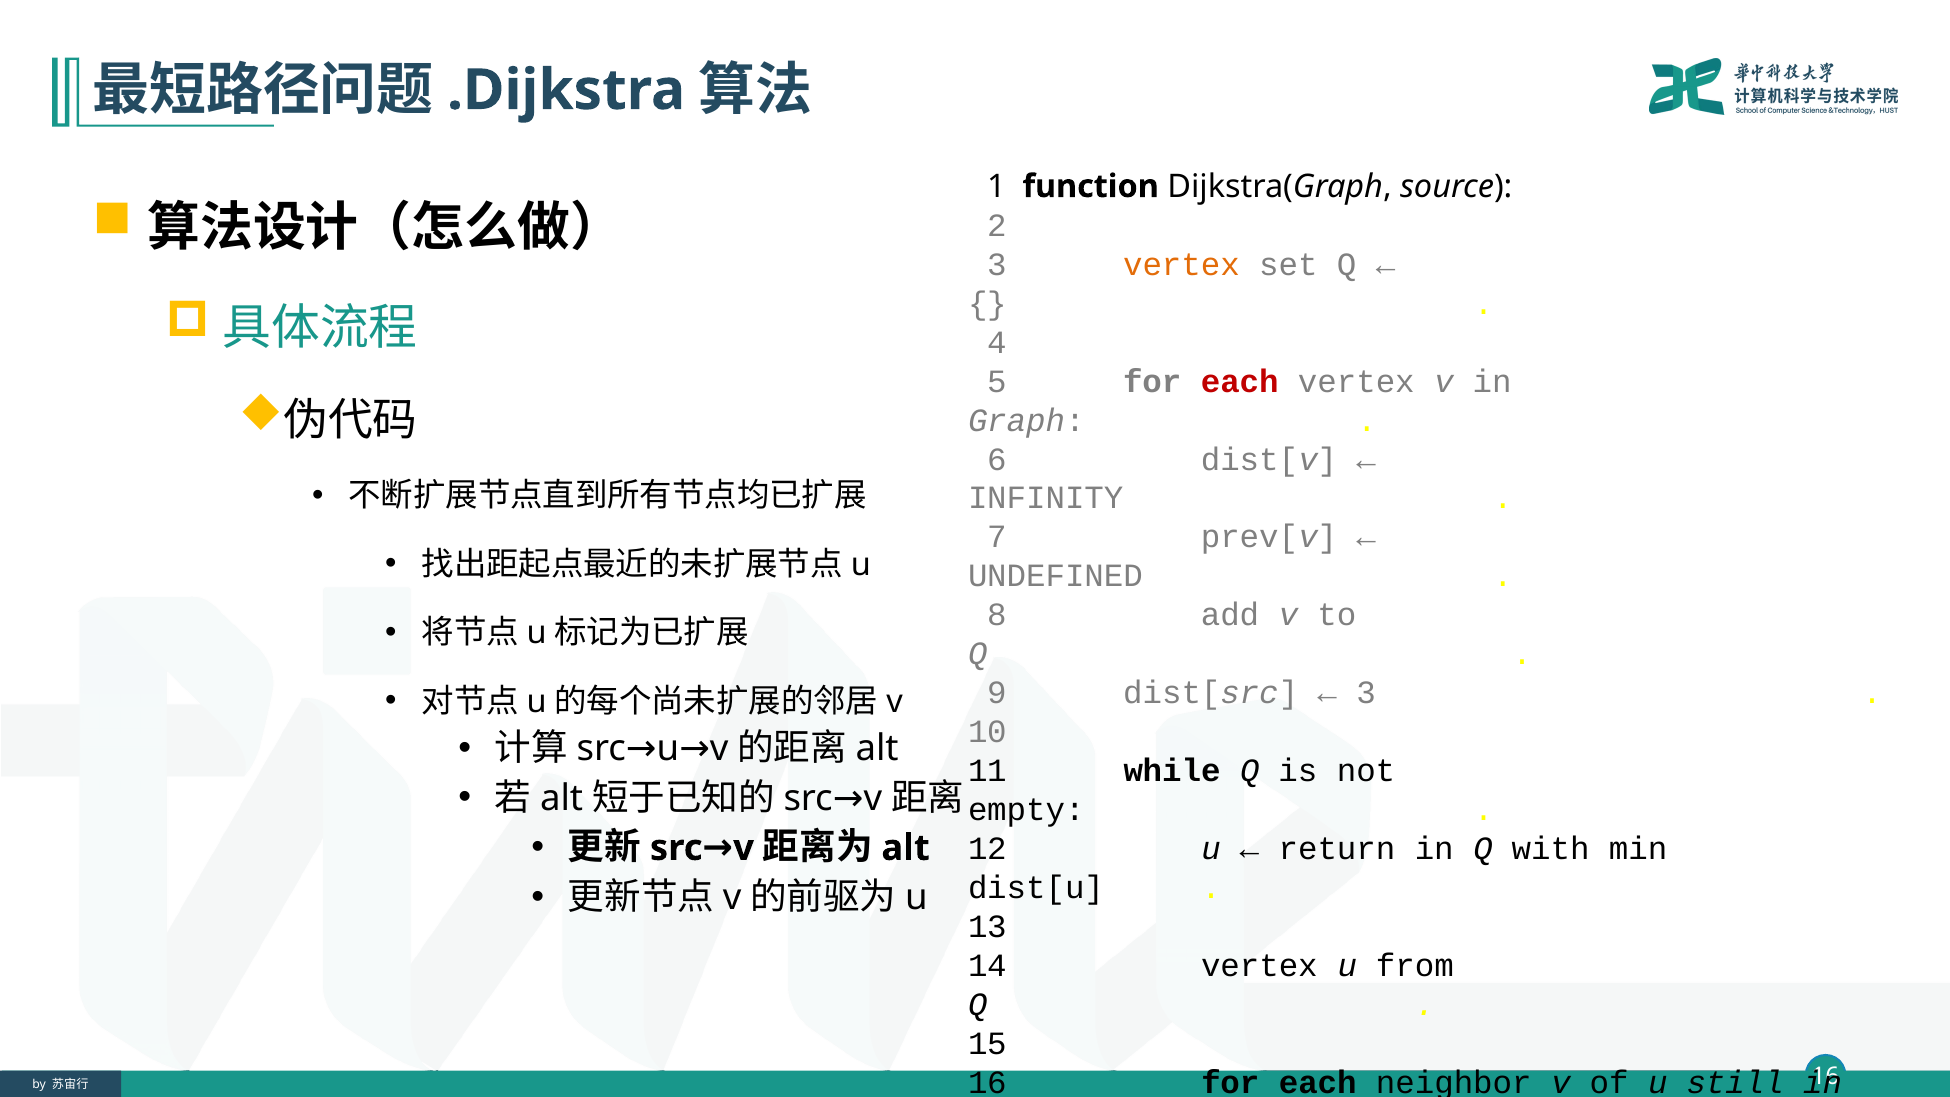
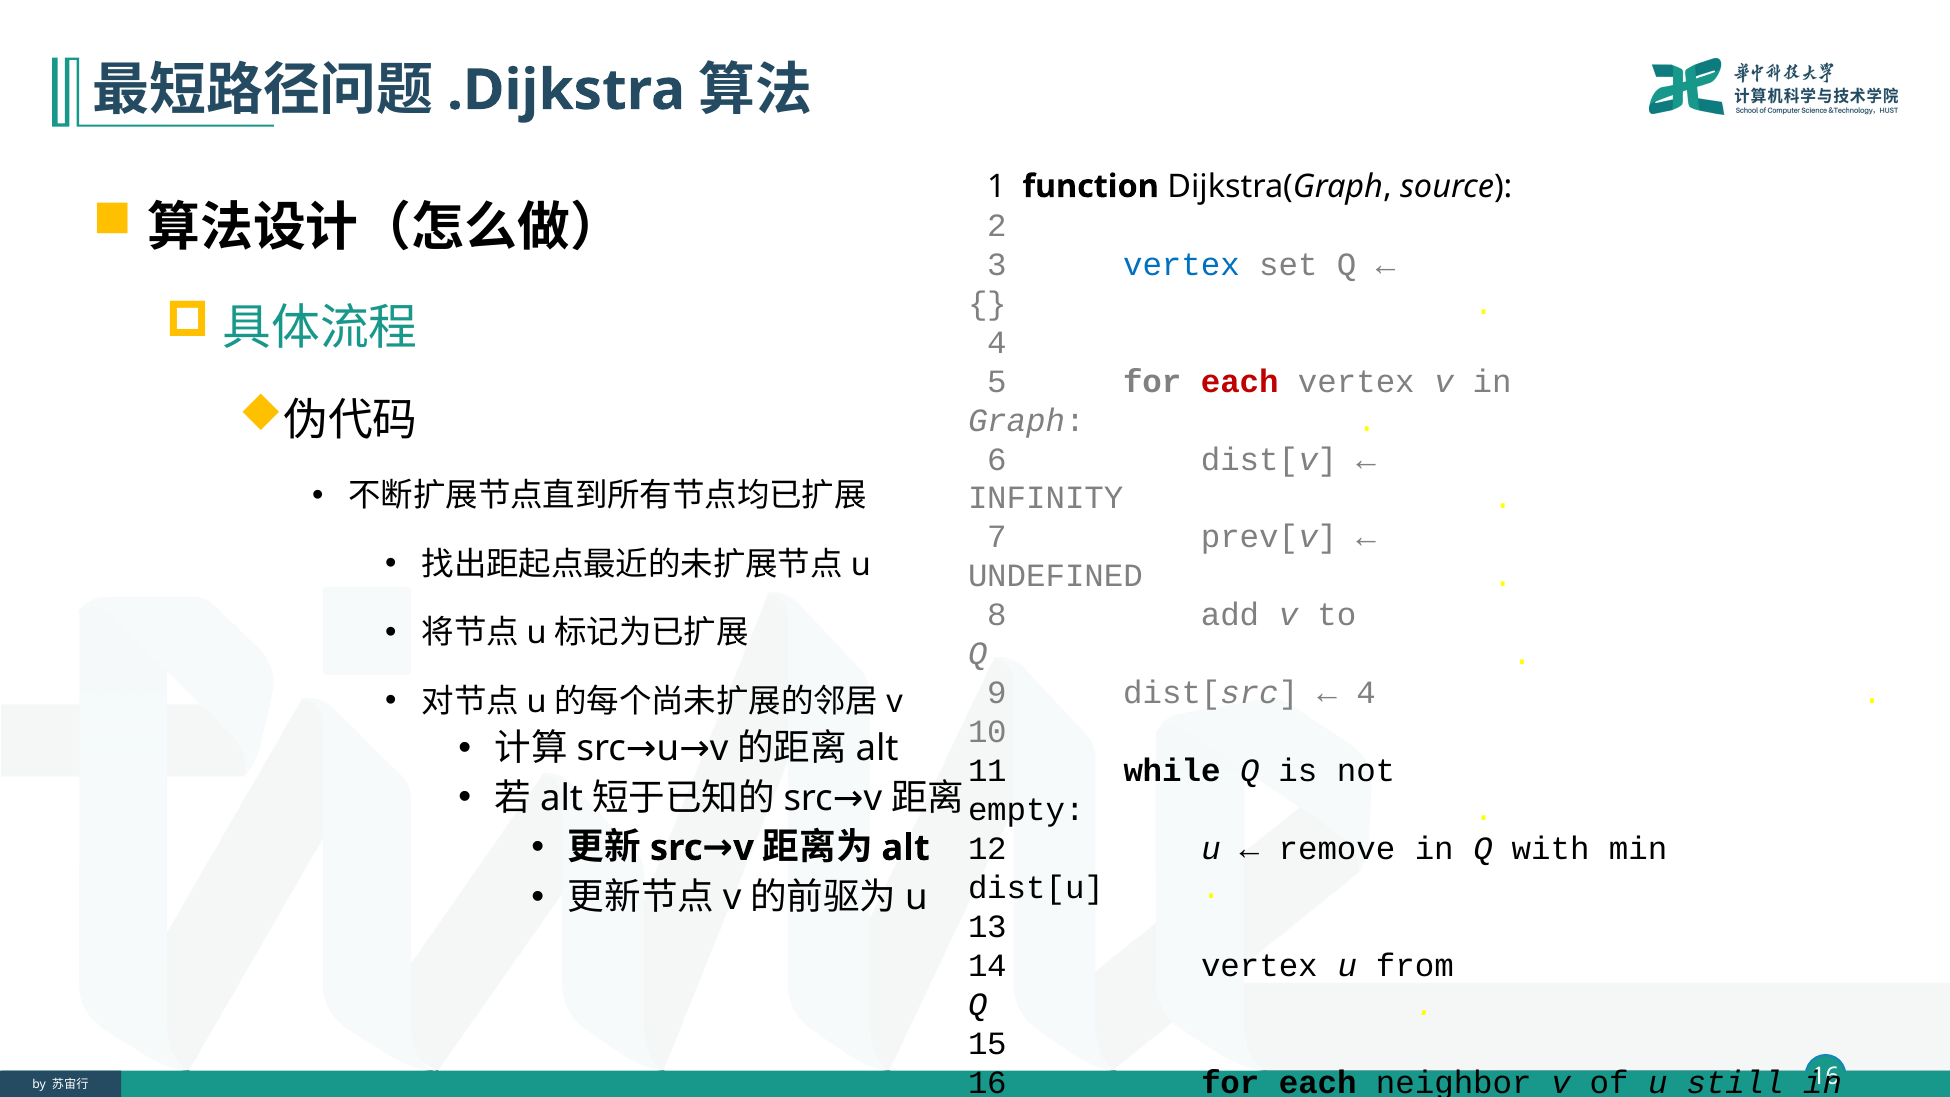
vertex at (1181, 264) colour: orange -> blue
3 at (1366, 693): 3 -> 4
return at (1337, 849): return -> remove
